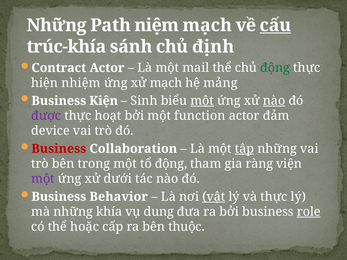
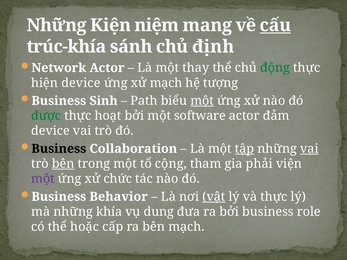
Path: Path -> Kiện
niệm mạch: mạch -> mang
Contract: Contract -> Network
mail: mail -> thay
hiện nhiệm: nhiệm -> device
mảng: mảng -> tượng
Kiện: Kiện -> Sinh
Sinh: Sinh -> Path
nào at (274, 101) underline: present -> none
được colour: purple -> green
function: function -> software
Business at (59, 149) colour: red -> black
vai at (309, 149) underline: none -> present
bên at (63, 164) underline: none -> present
tổ động: động -> cộng
ràng: ràng -> phải
dưới: dưới -> chức
role underline: present -> none
bên thuộc: thuộc -> mạch
